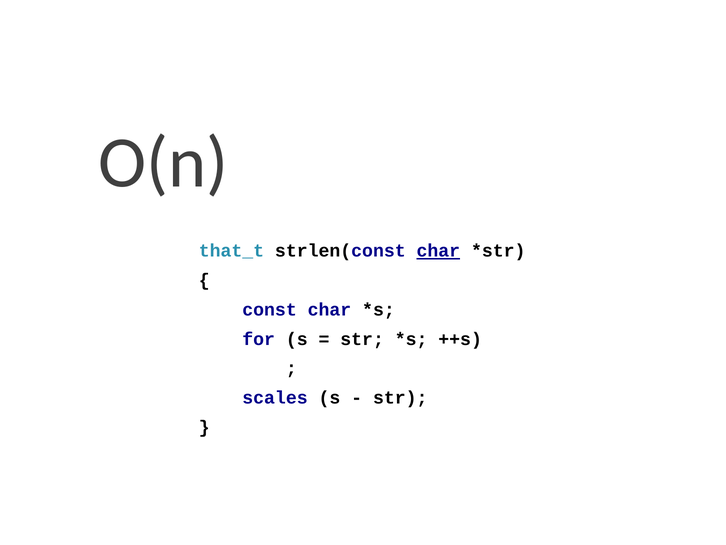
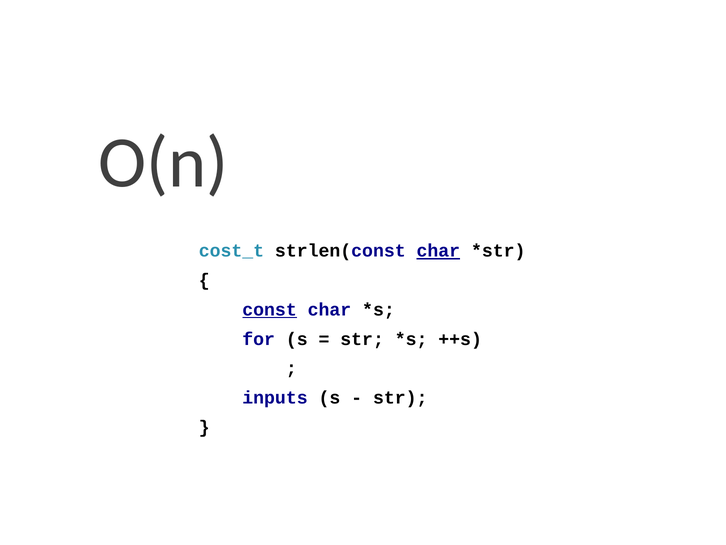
that_t: that_t -> cost_t
const underline: none -> present
scales: scales -> inputs
